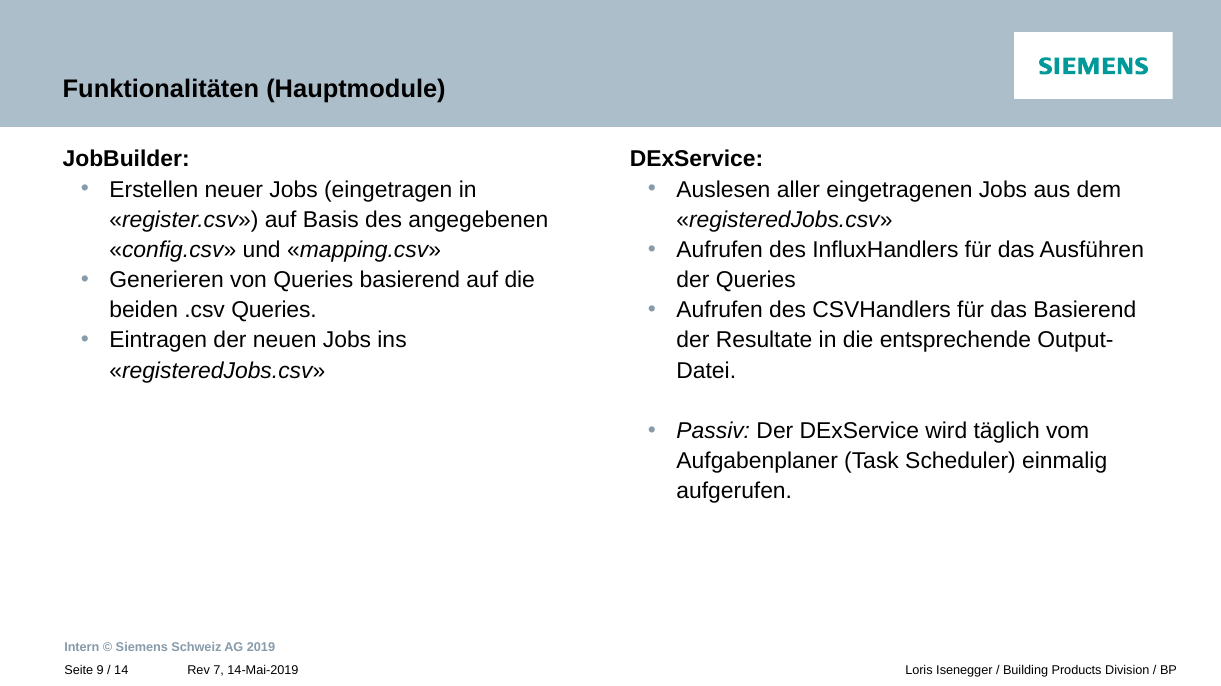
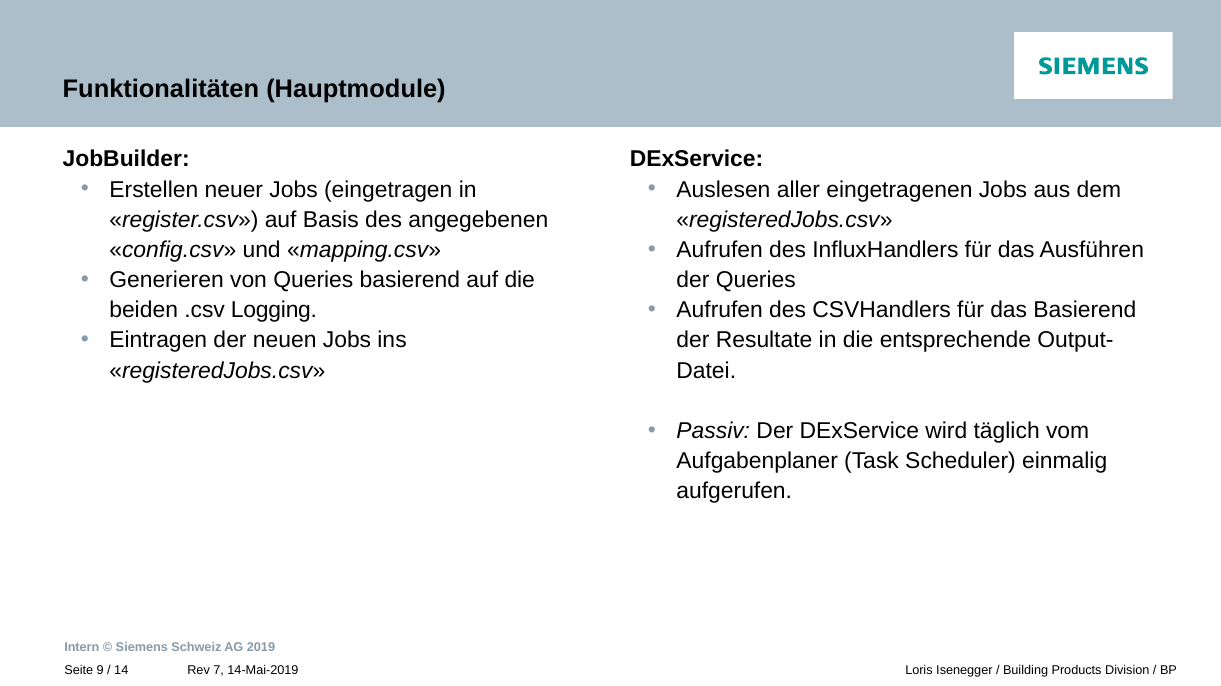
.csv Queries: Queries -> Logging
